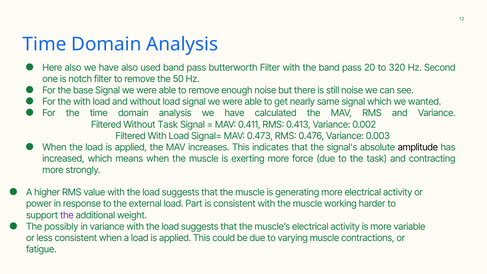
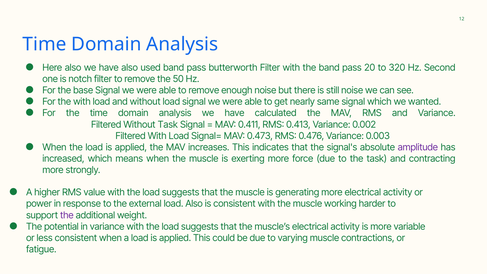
amplitude colour: black -> purple
load Part: Part -> Also
possibly: possibly -> potential
